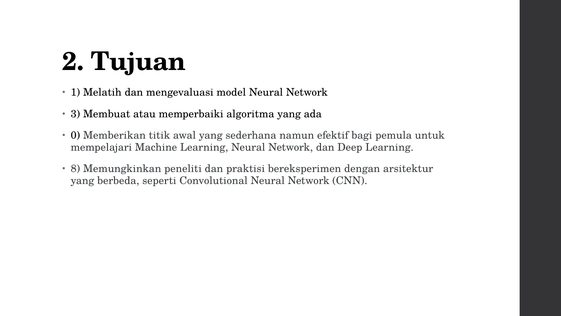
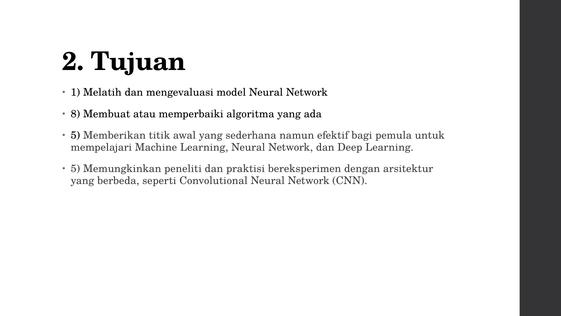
3: 3 -> 8
0 at (75, 135): 0 -> 5
8 at (75, 168): 8 -> 5
